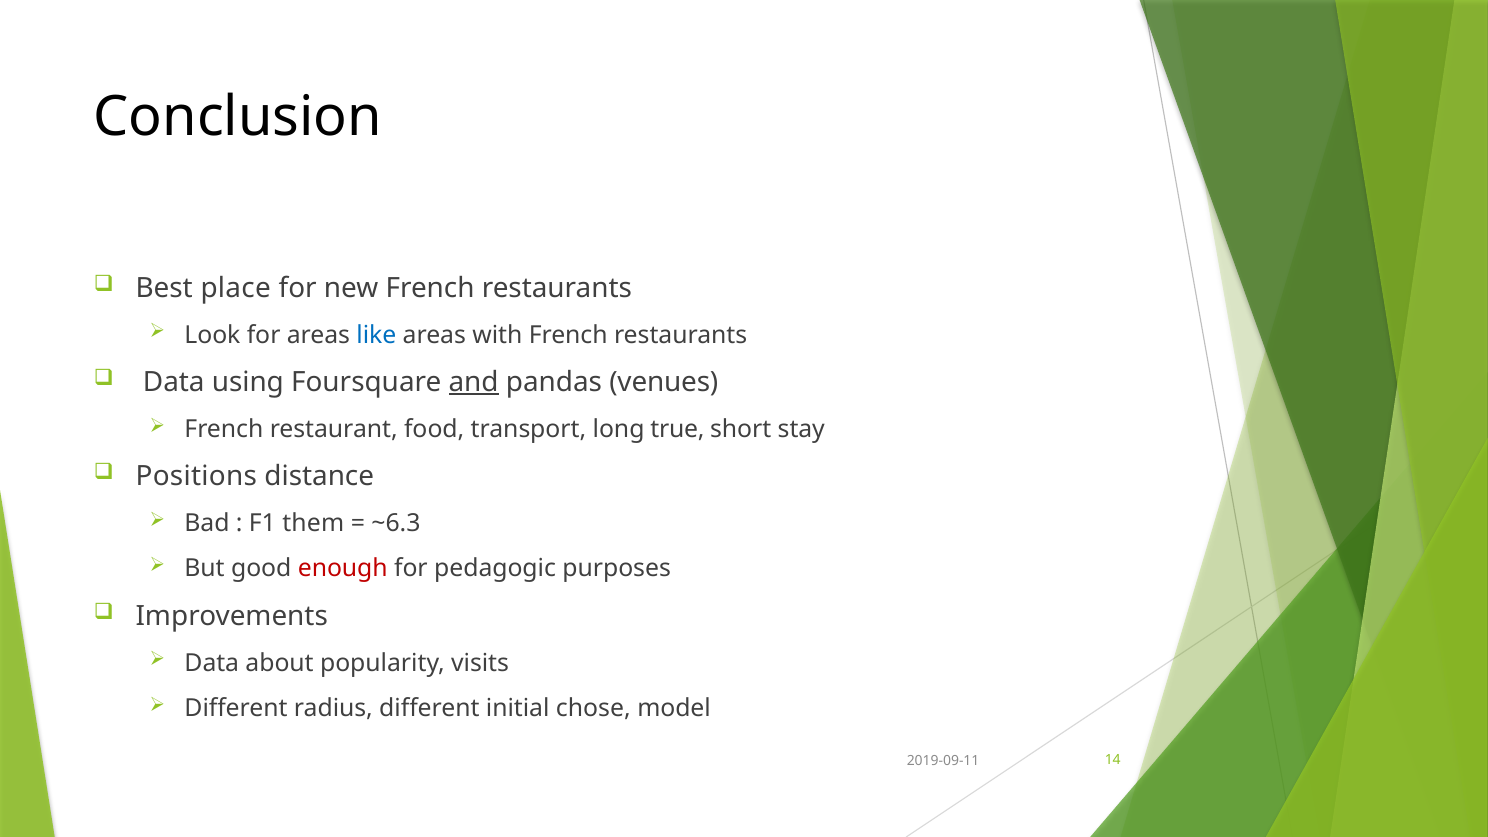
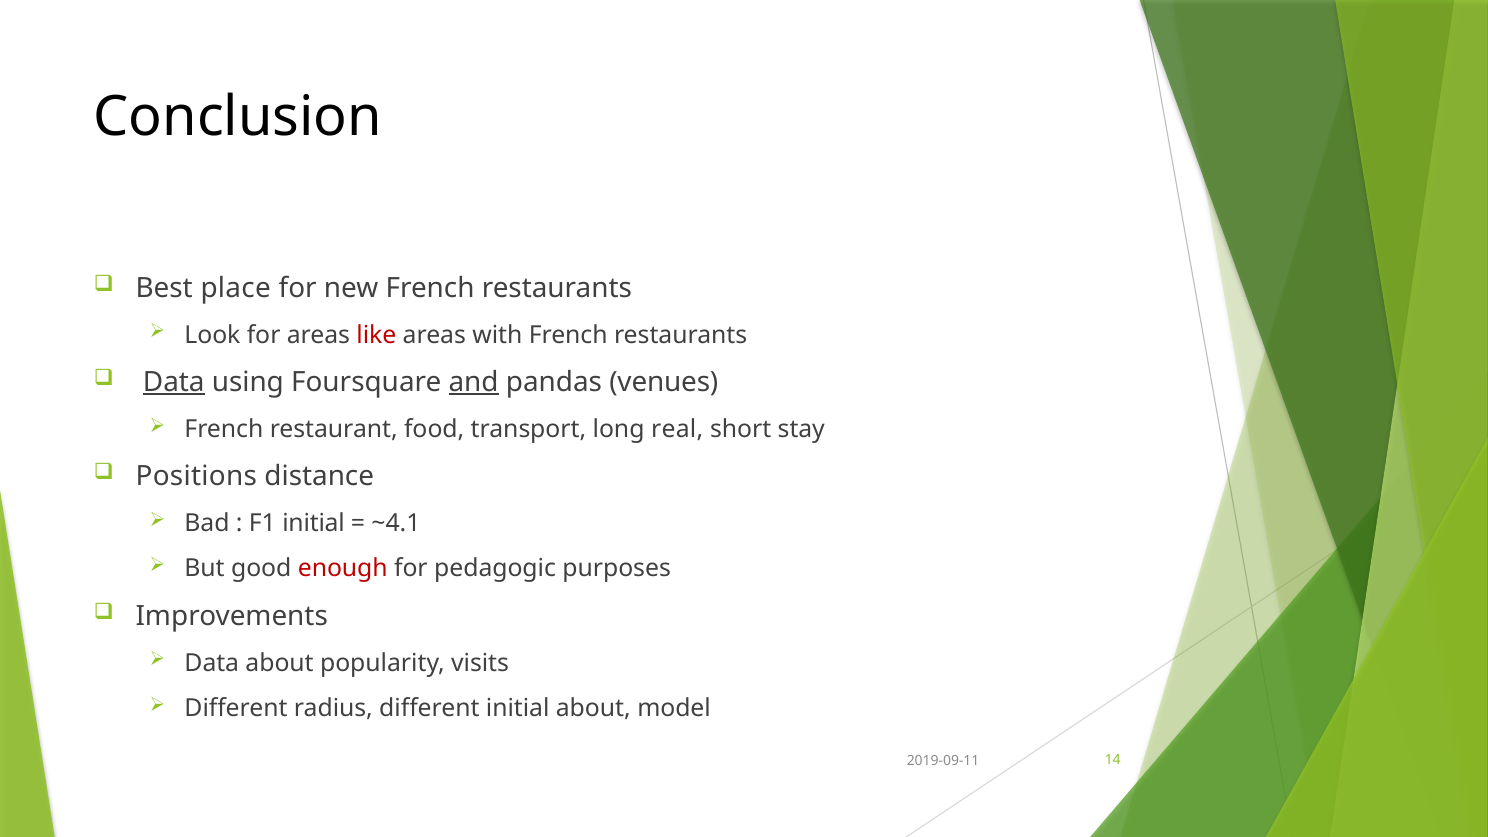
like colour: blue -> red
Data at (174, 382) underline: none -> present
true: true -> real
F1 them: them -> initial
~6.3: ~6.3 -> ~4.1
initial chose: chose -> about
